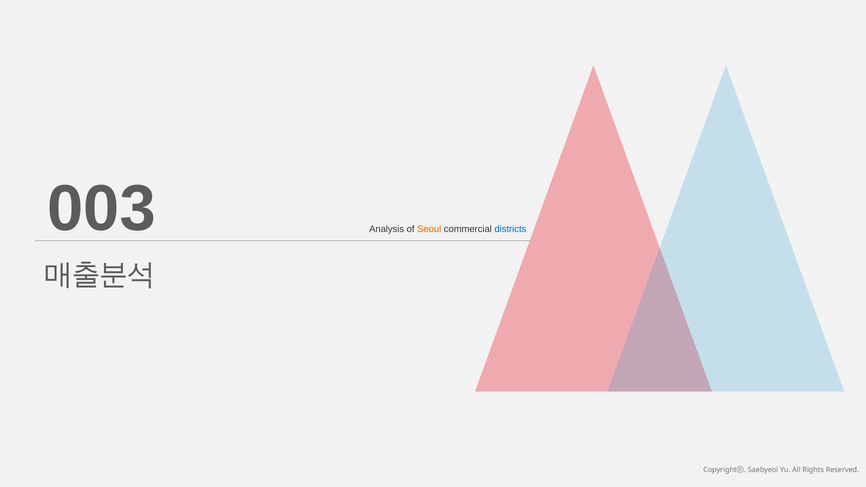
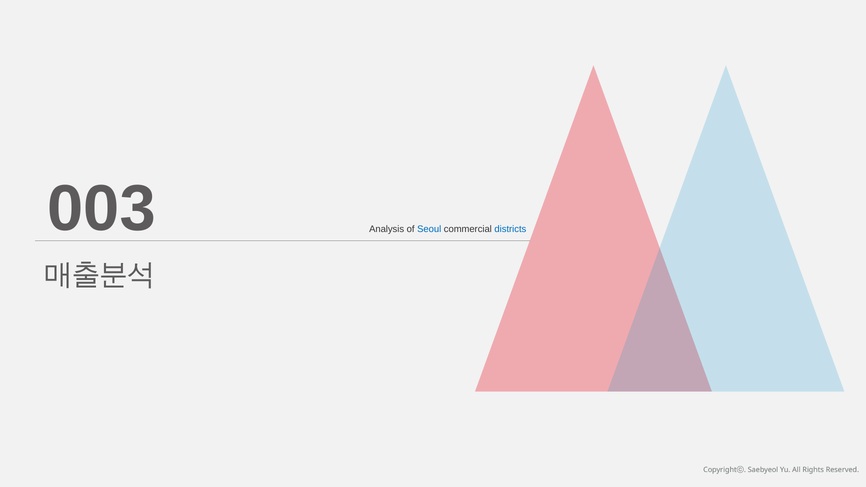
Seoul colour: orange -> blue
